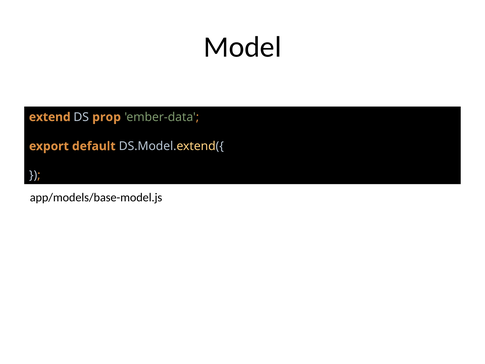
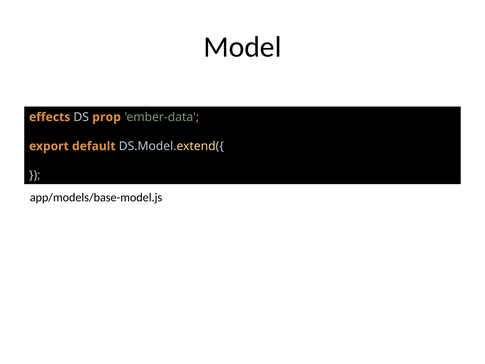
extend: extend -> effects
